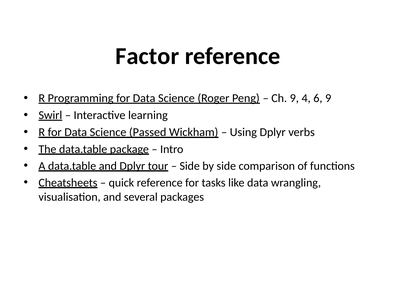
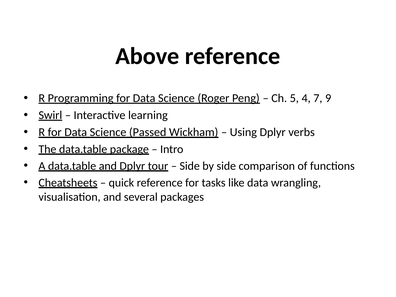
Factor: Factor -> Above
Ch 9: 9 -> 5
6: 6 -> 7
